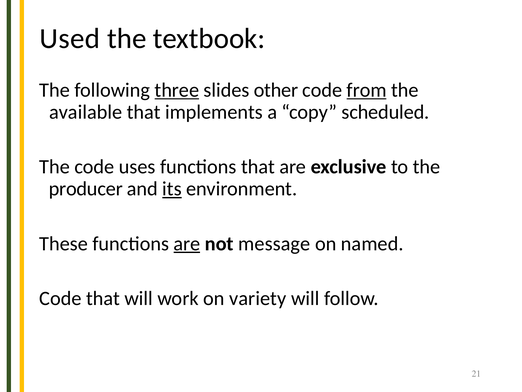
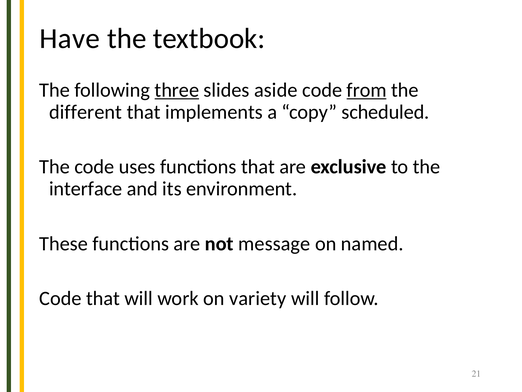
Used: Used -> Have
other: other -> aside
available: available -> different
producer: producer -> interface
its underline: present -> none
are at (187, 243) underline: present -> none
